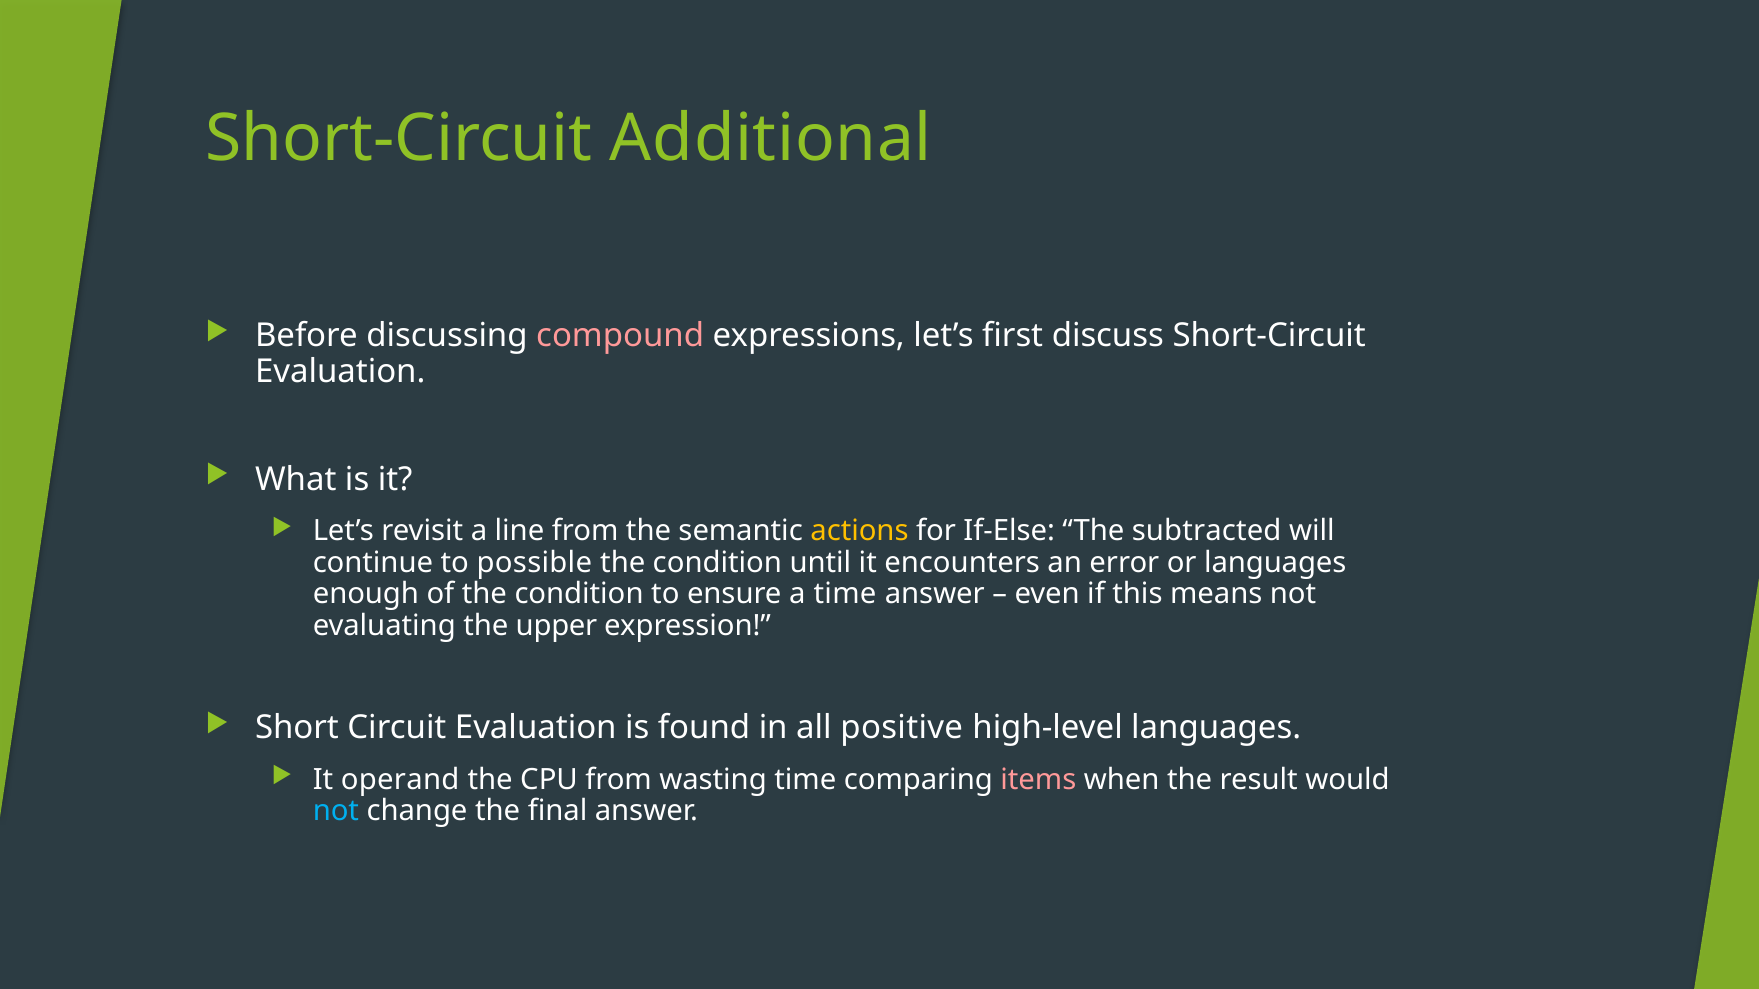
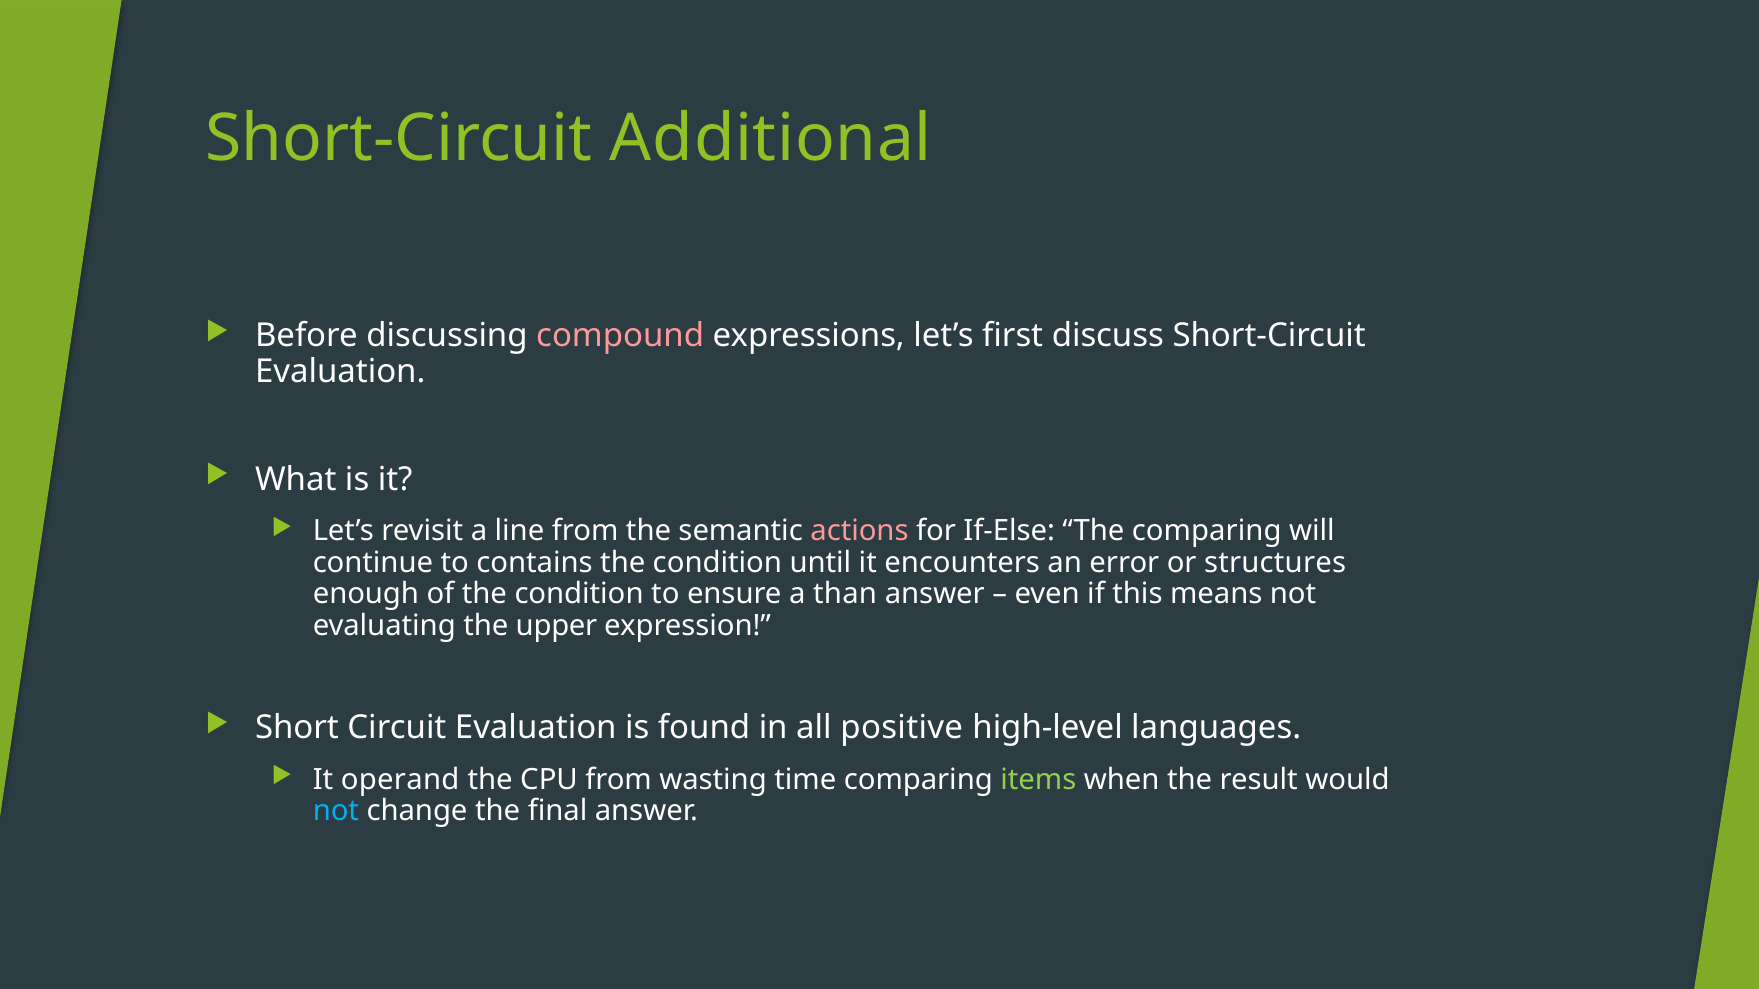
actions colour: yellow -> pink
The subtracted: subtracted -> comparing
possible: possible -> contains
or languages: languages -> structures
a time: time -> than
items colour: pink -> light green
